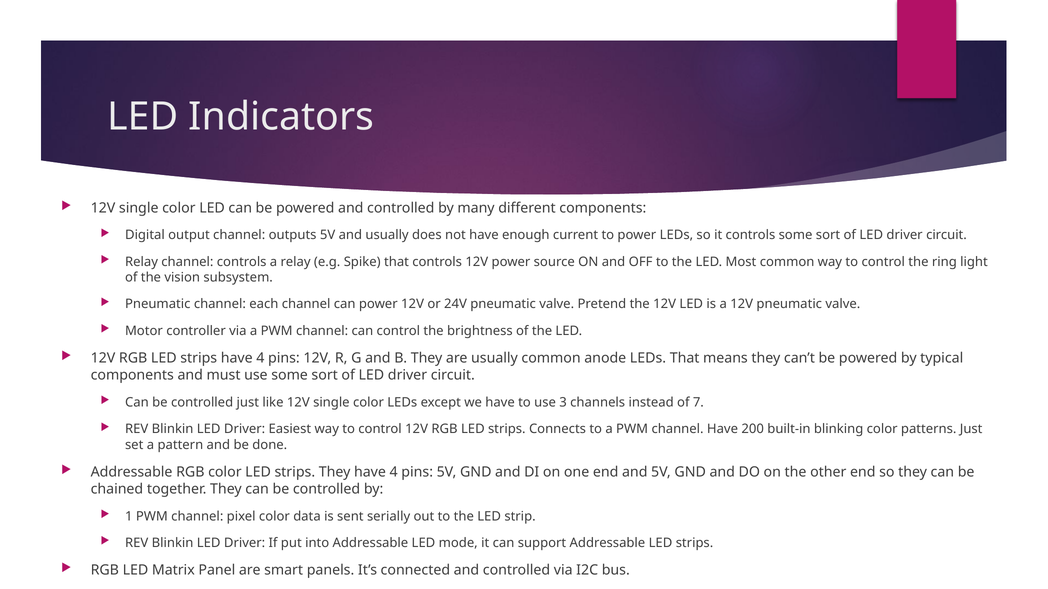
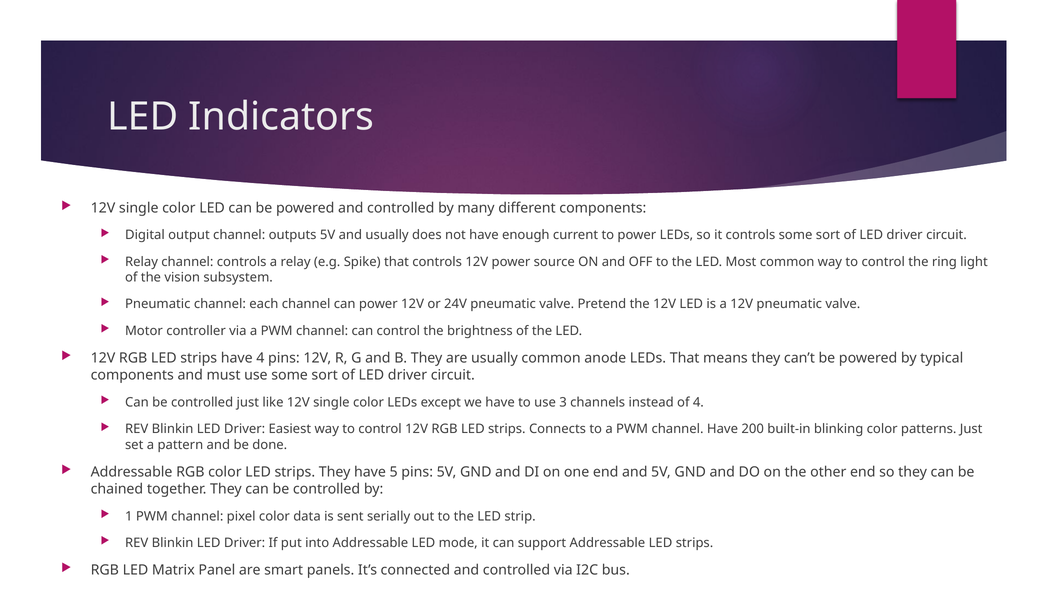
of 7: 7 -> 4
They have 4: 4 -> 5
